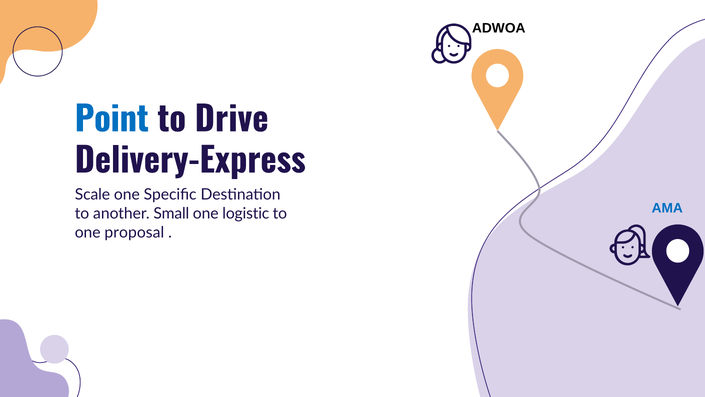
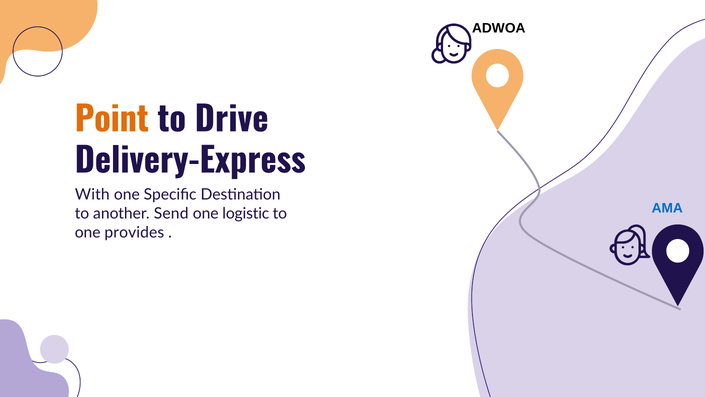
Point colour: blue -> orange
Scale: Scale -> With
Small: Small -> Send
proposal: proposal -> provides
